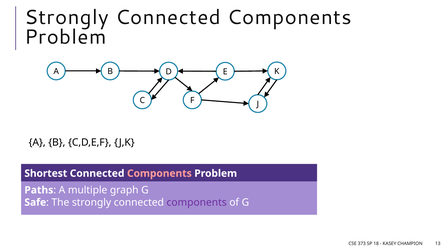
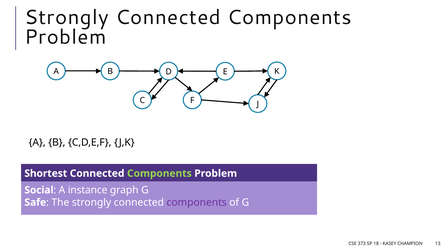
Components at (159, 174) colour: pink -> light green
Paths: Paths -> Social
multiple: multiple -> instance
